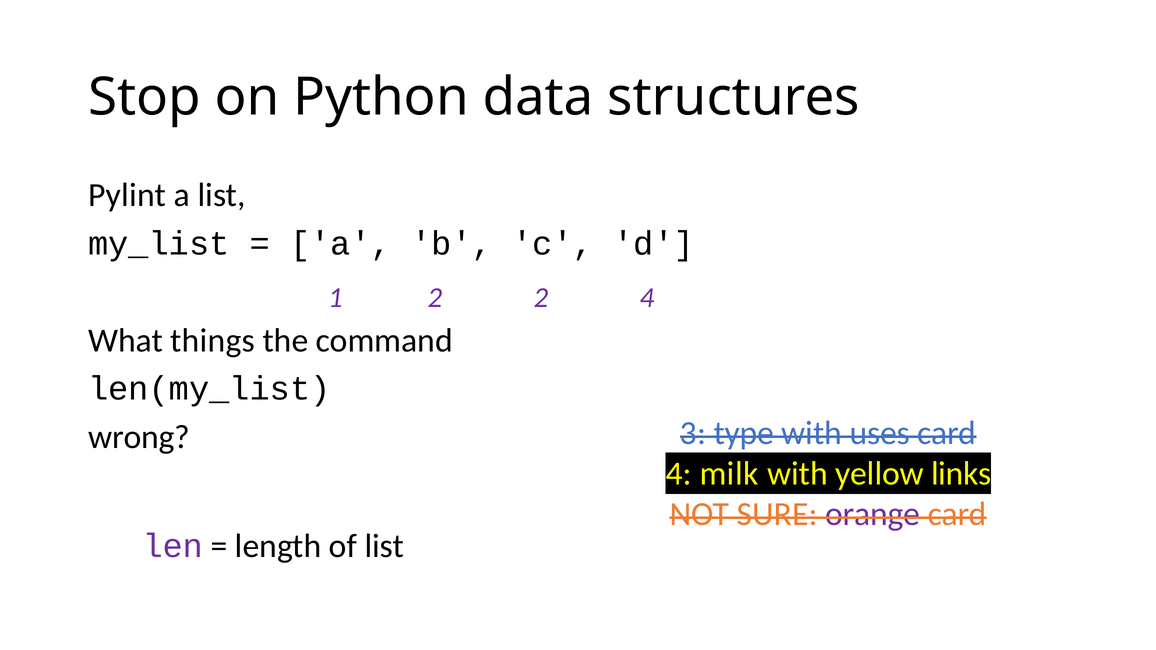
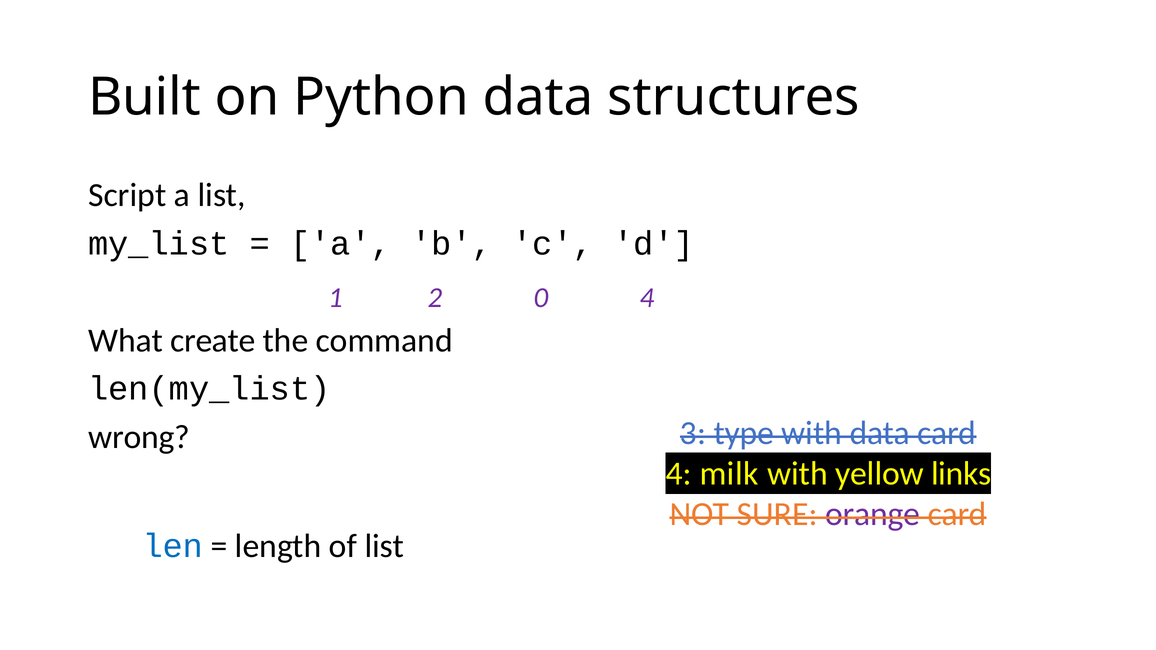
Stop: Stop -> Built
Pylint: Pylint -> Script
2 2: 2 -> 0
things: things -> create
with uses: uses -> data
len colour: purple -> blue
